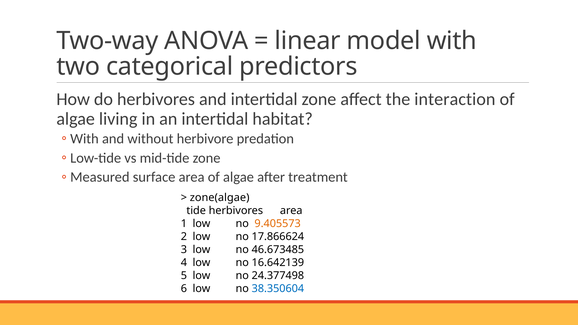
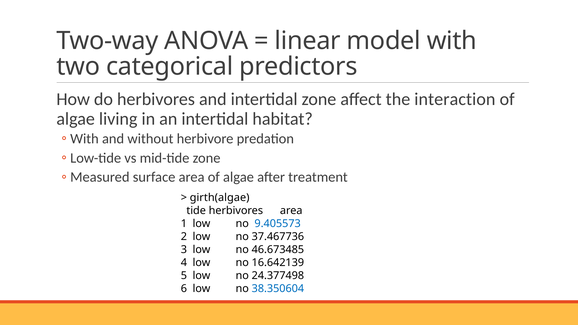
zone(algae: zone(algae -> girth(algae
9.405573 colour: orange -> blue
17.866624: 17.866624 -> 37.467736
